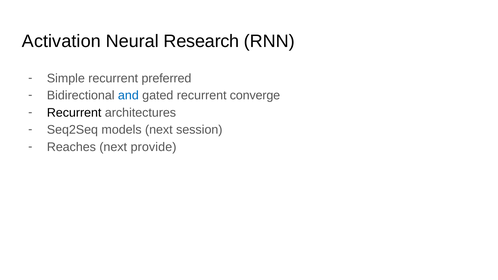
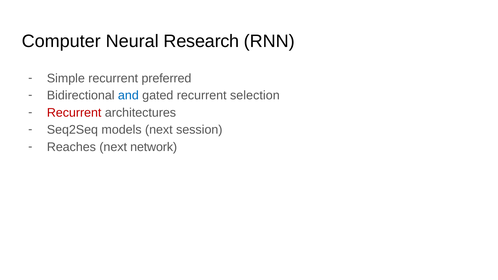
Activation: Activation -> Computer
converge: converge -> selection
Recurrent at (74, 113) colour: black -> red
provide: provide -> network
